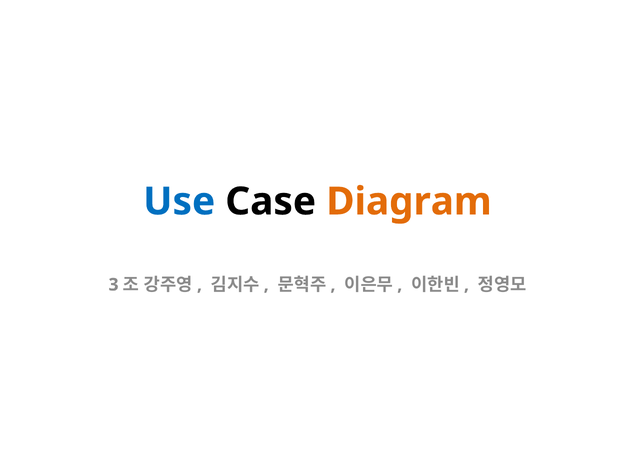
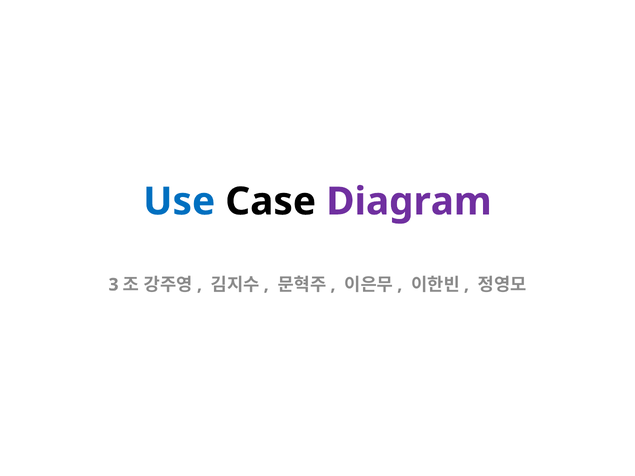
Diagram colour: orange -> purple
